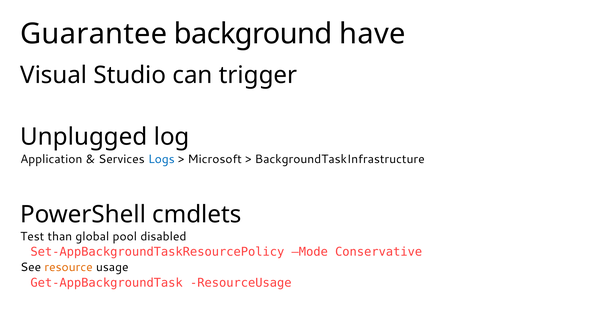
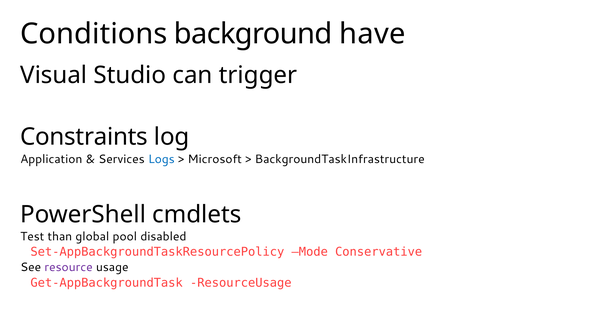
Guarantee: Guarantee -> Conditions
Unplugged: Unplugged -> Constraints
resource colour: orange -> purple
